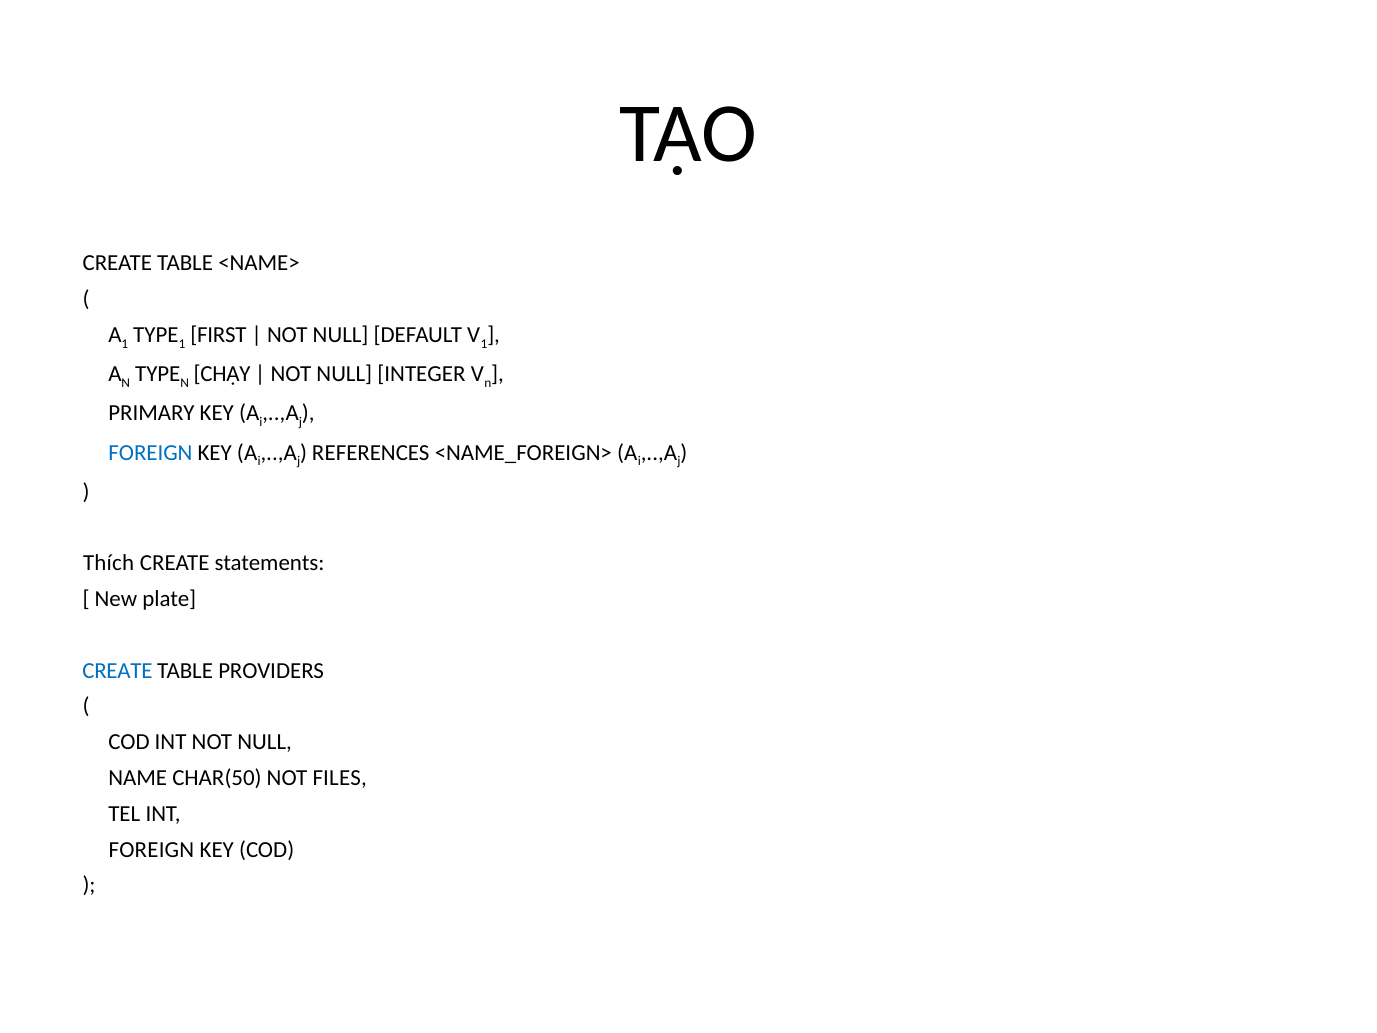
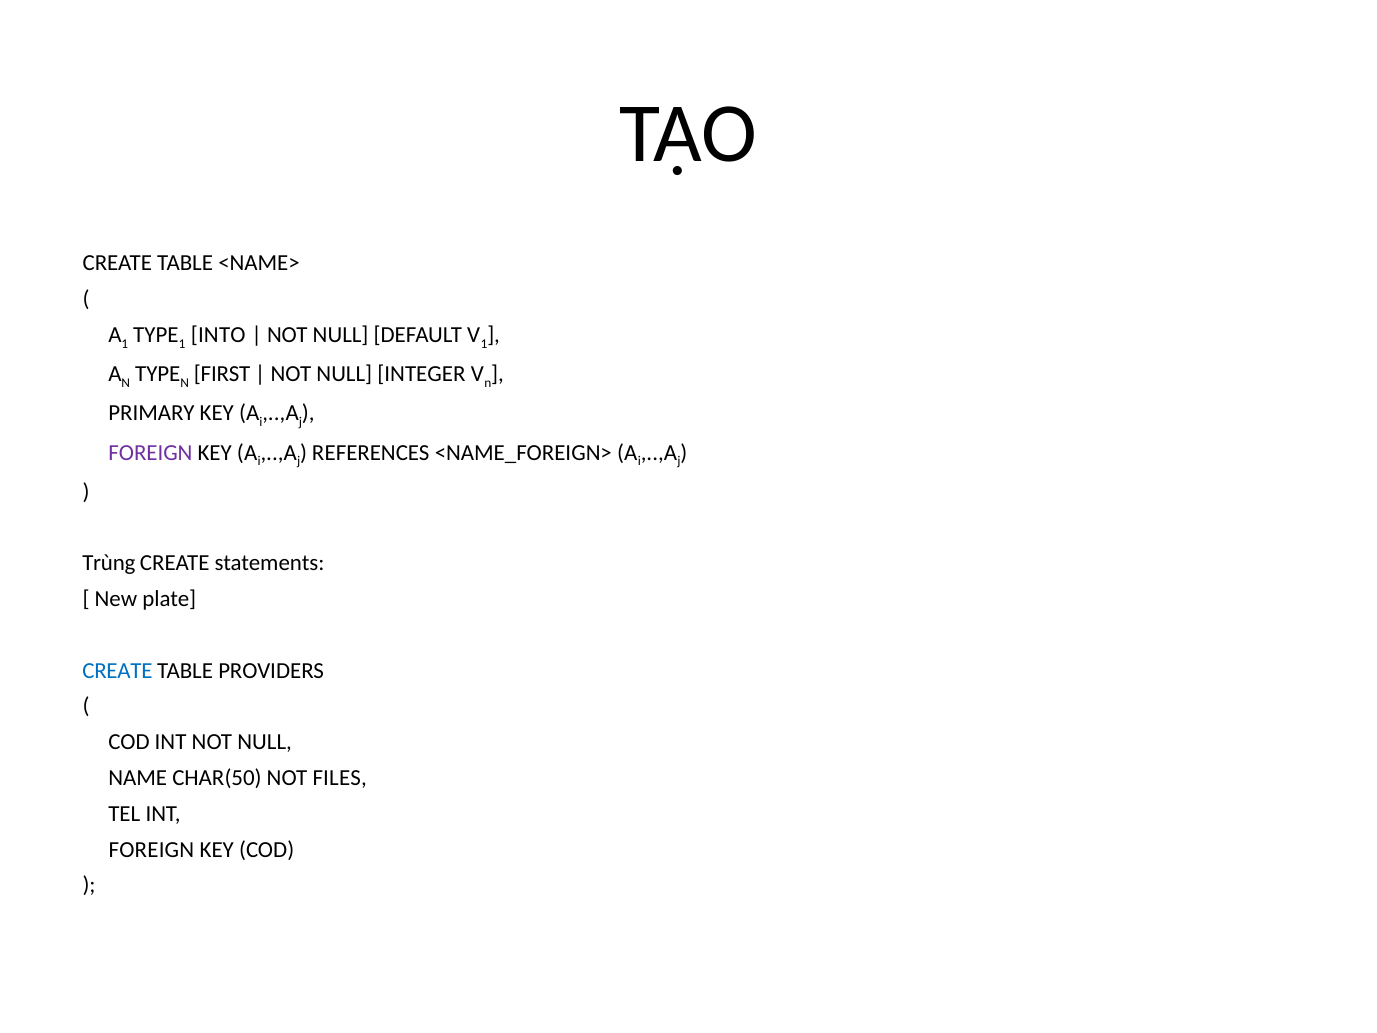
FIRST: FIRST -> INTO
CHẠY: CHẠY -> FIRST
FOREIGN at (150, 452) colour: blue -> purple
Thích: Thích -> Trùng
